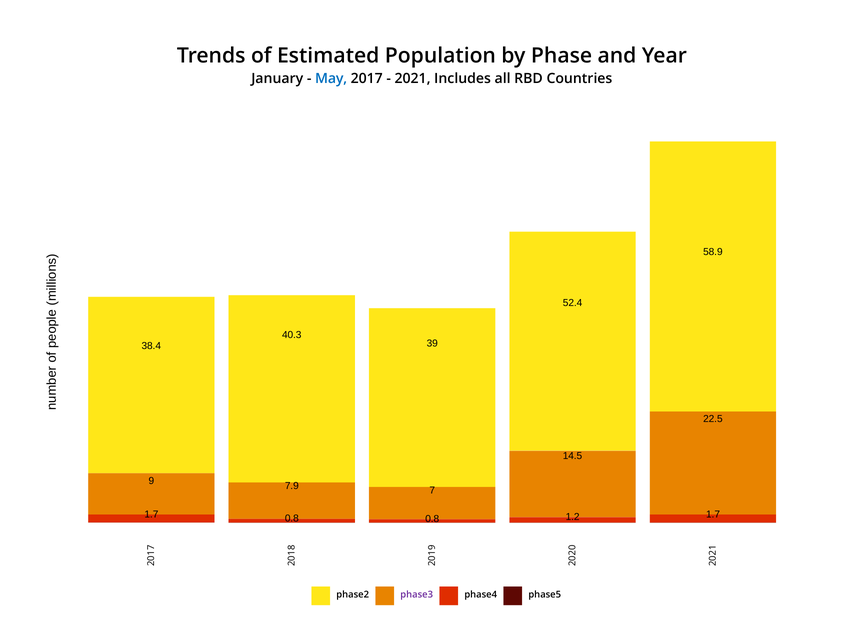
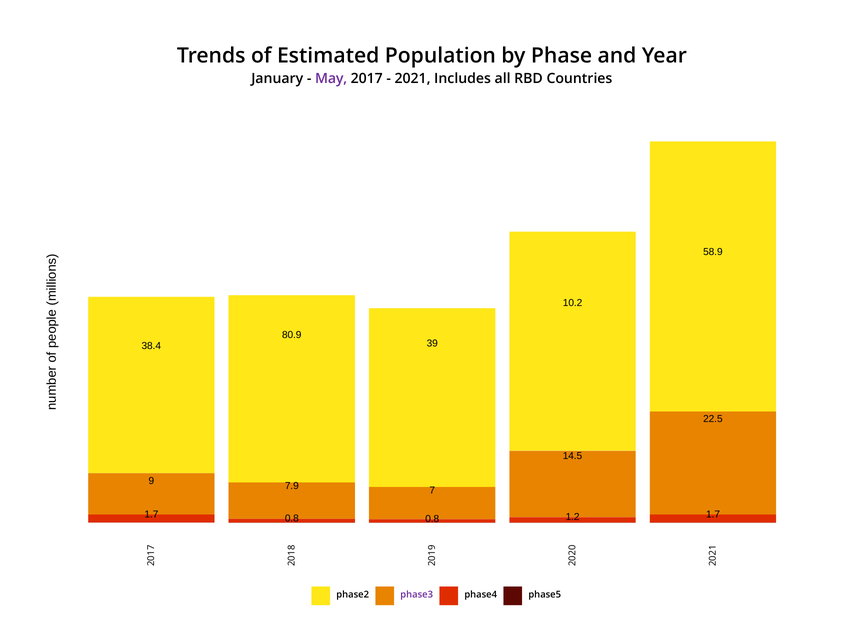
May colour: blue -> purple
52.4: 52.4 -> 10.2
40.3: 40.3 -> 80.9
